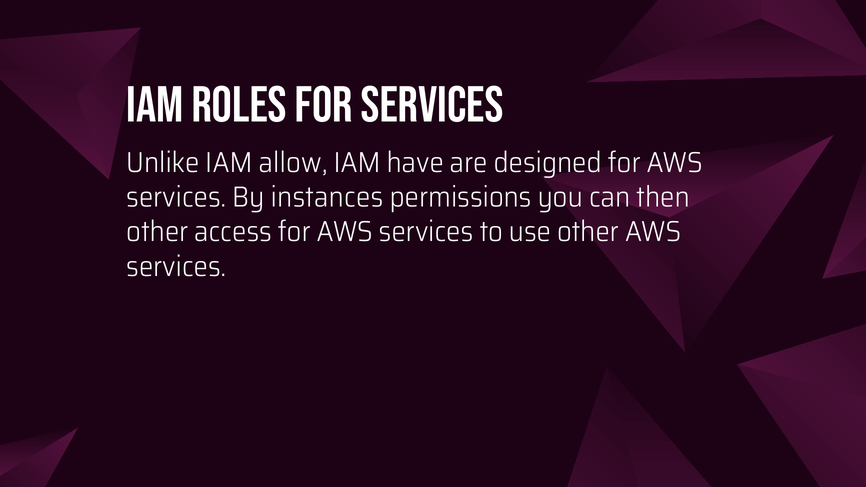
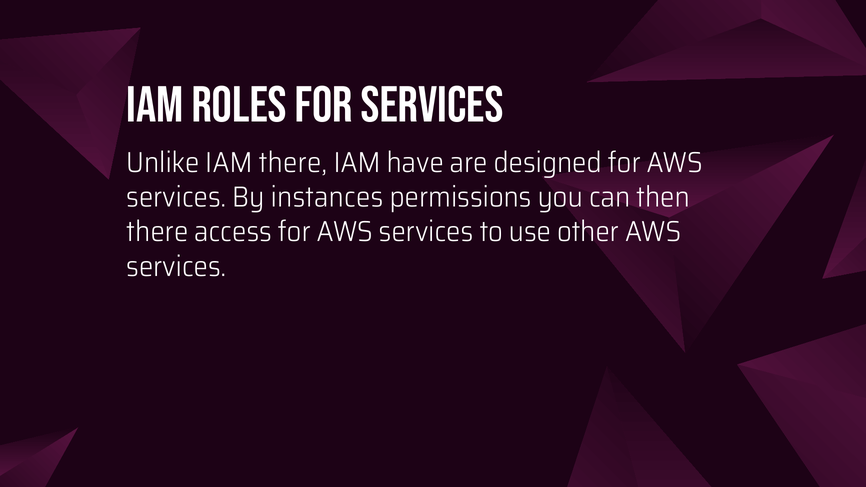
IAM allow: allow -> there
other at (157, 232): other -> there
